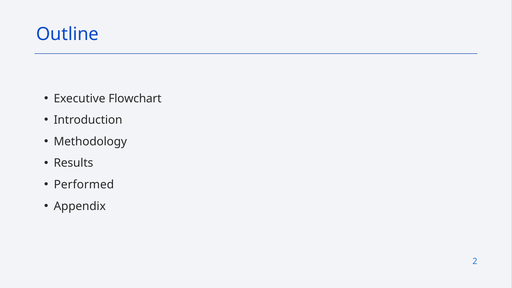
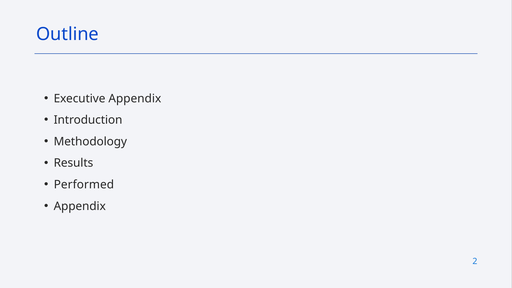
Executive Flowchart: Flowchart -> Appendix
